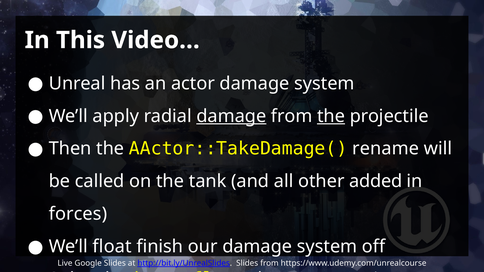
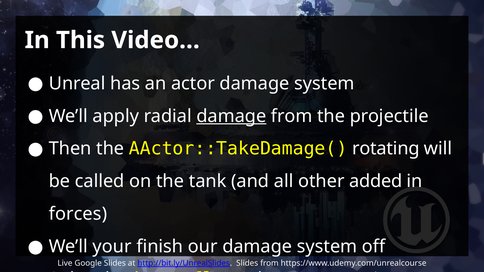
the at (331, 116) underline: present -> none
rename: rename -> rotating
We’ll float: float -> your
